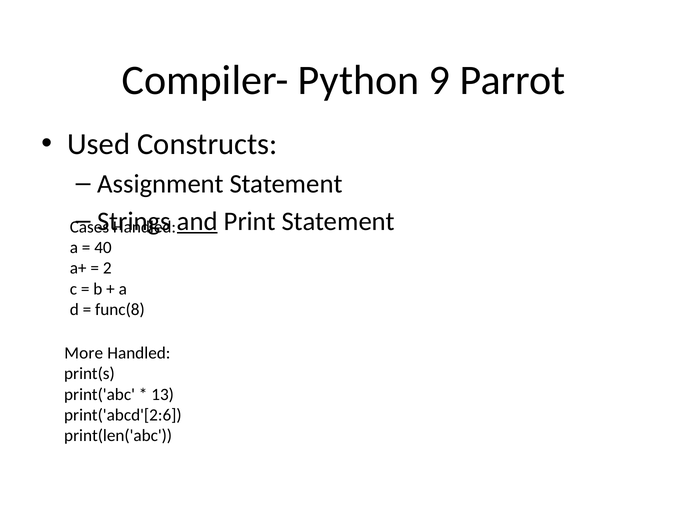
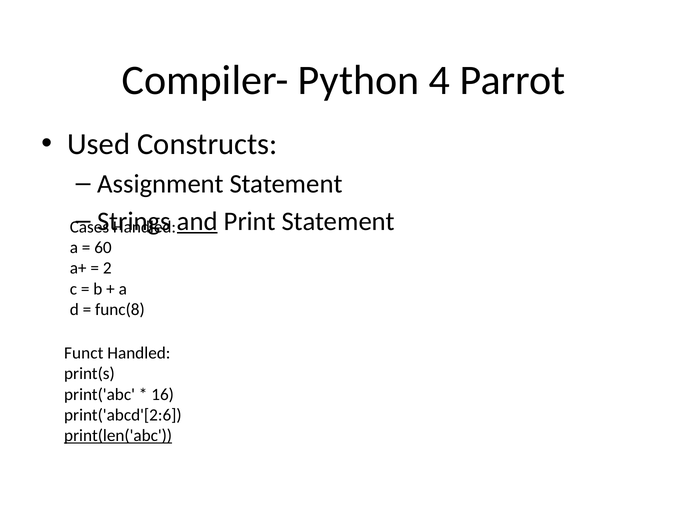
9: 9 -> 4
40: 40 -> 60
More: More -> Funct
13: 13 -> 16
print(len('abc underline: none -> present
